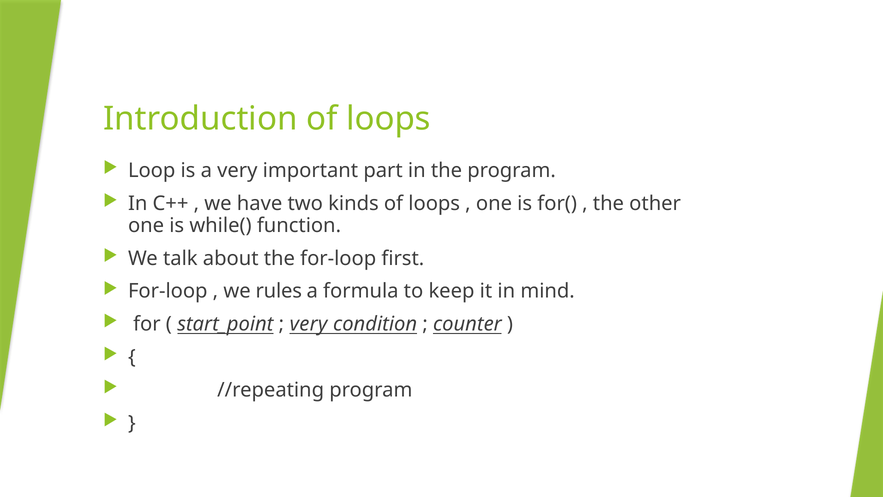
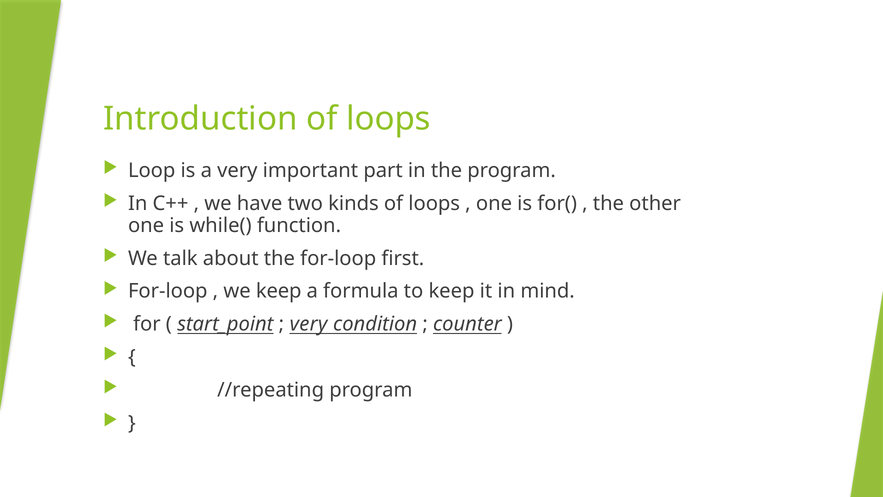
we rules: rules -> keep
